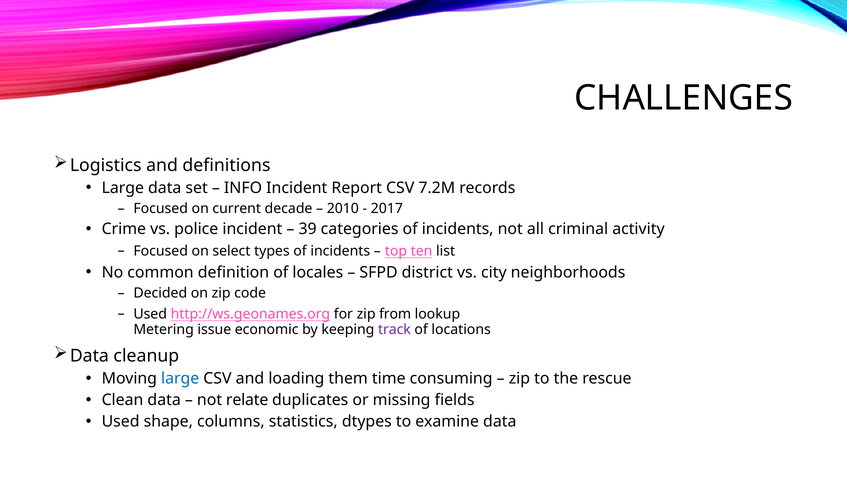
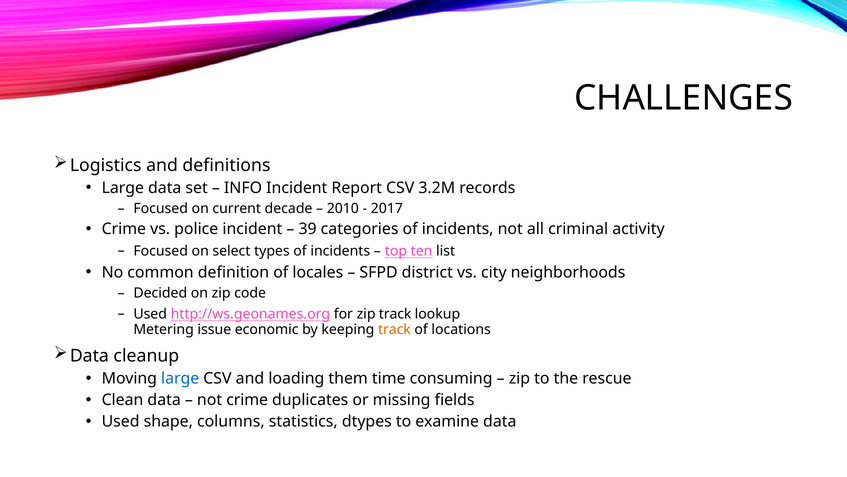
7.2M: 7.2M -> 3.2M
zip from: from -> track
track at (394, 329) colour: purple -> orange
not relate: relate -> crime
